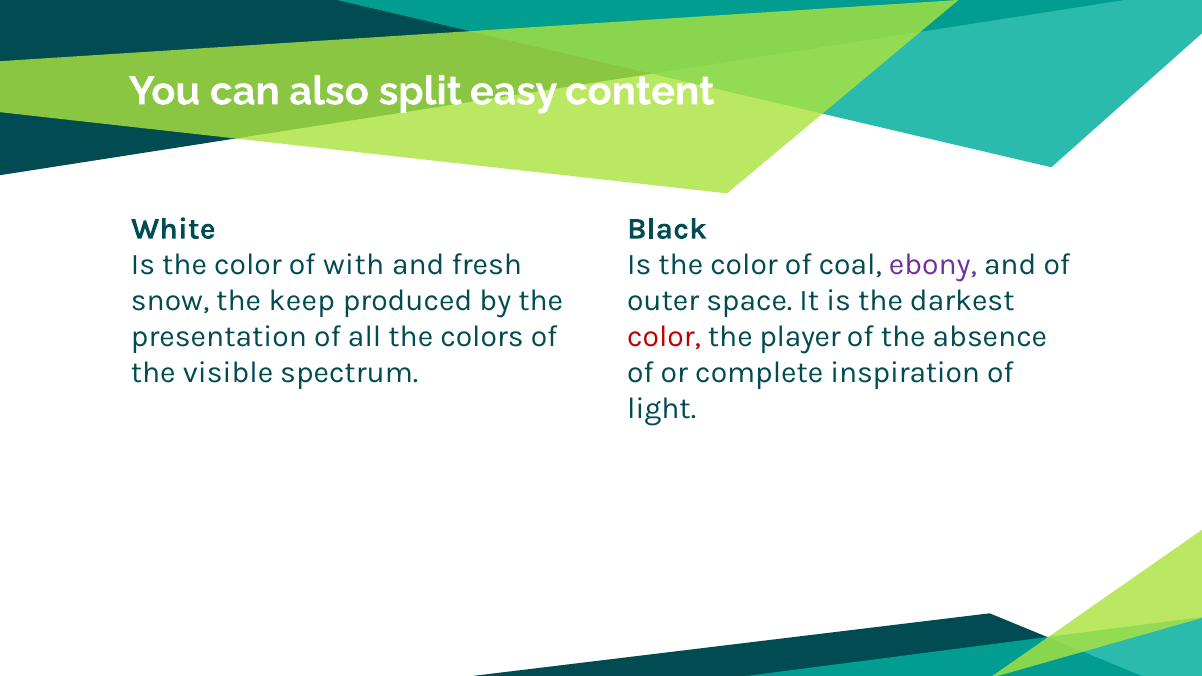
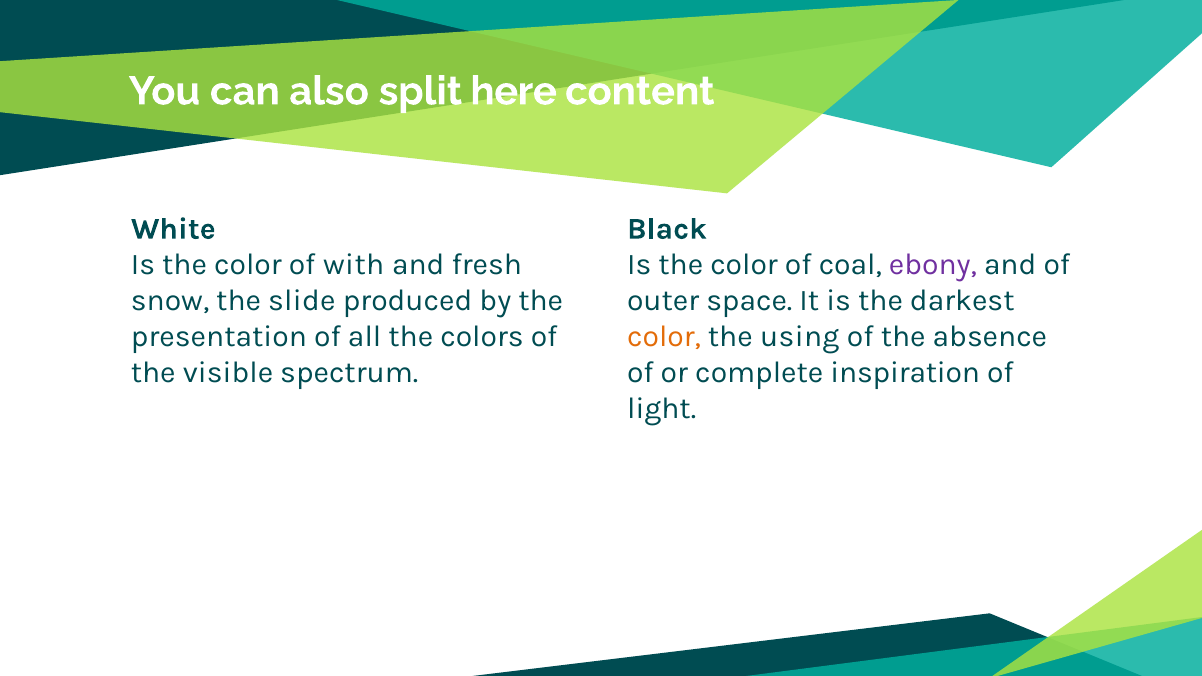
easy: easy -> here
keep: keep -> slide
color at (664, 337) colour: red -> orange
player: player -> using
